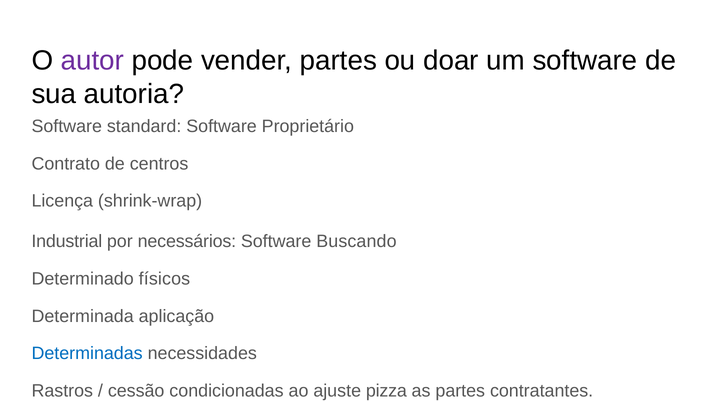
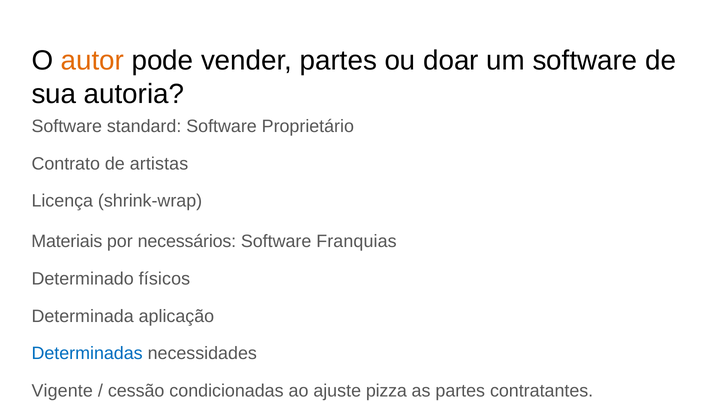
autor colour: purple -> orange
centros: centros -> artistas
Industrial: Industrial -> Materiais
Buscando: Buscando -> Franquias
Rastros: Rastros -> Vigente
